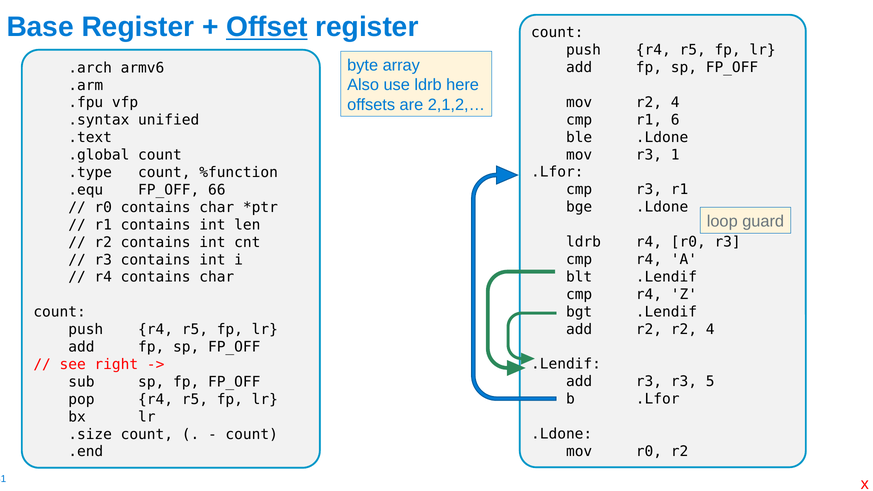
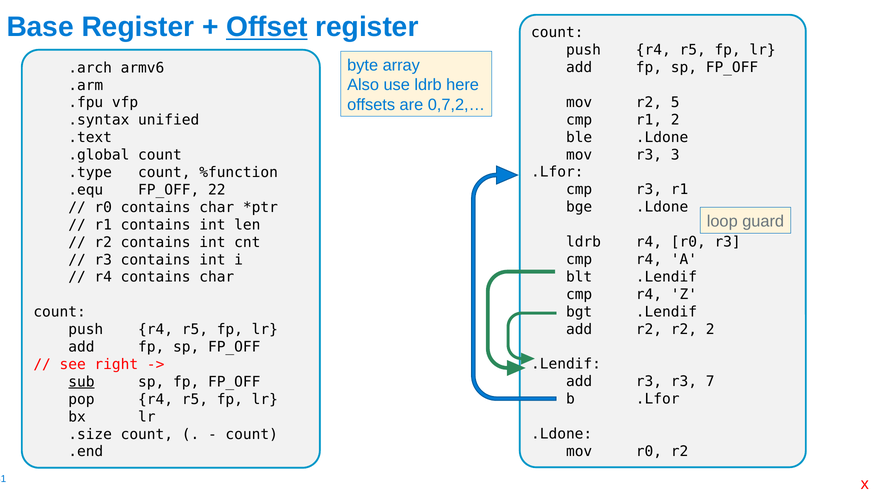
mov r2 4: 4 -> 5
2,1,2,…: 2,1,2,… -> 0,7,2,…
r1 6: 6 -> 2
1: 1 -> 3
66: 66 -> 22
r2 r2 4: 4 -> 2
5: 5 -> 7
sub underline: none -> present
